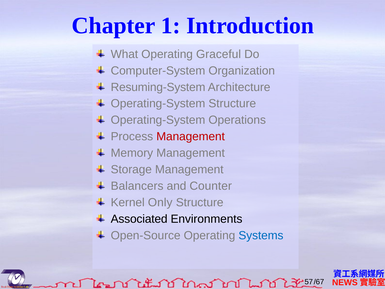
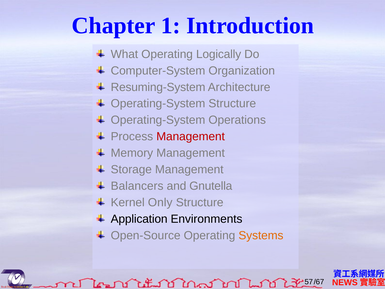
Graceful: Graceful -> Logically
Counter: Counter -> Gnutella
Associated: Associated -> Application
Systems colour: blue -> orange
